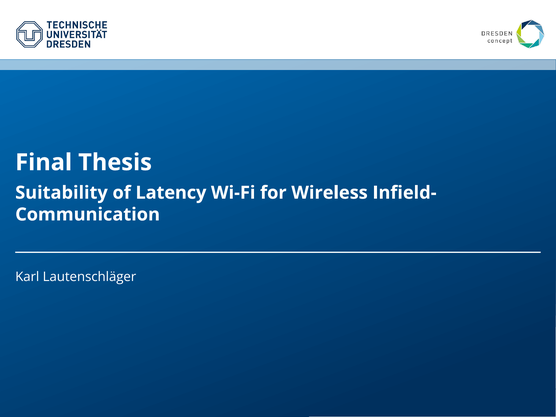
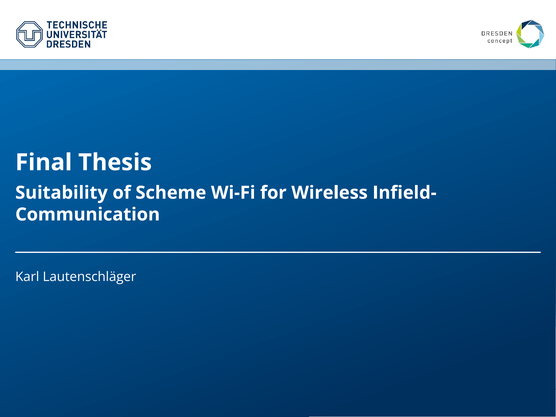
Latency: Latency -> Scheme
